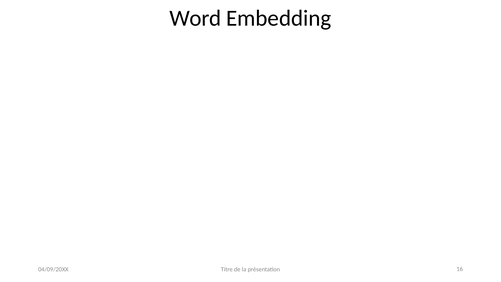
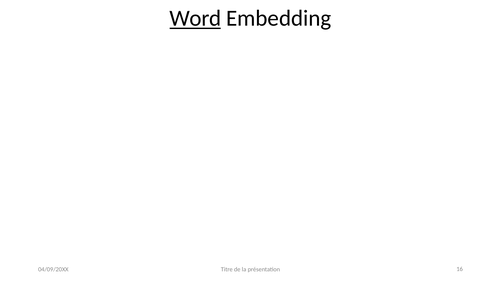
Word underline: none -> present
